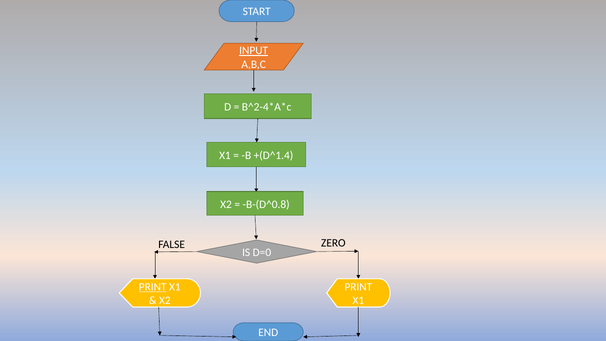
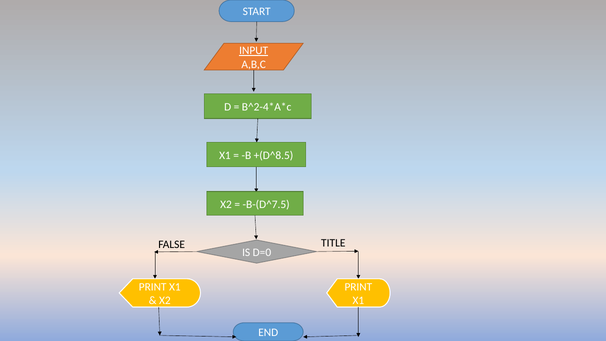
+(D^1.4: +(D^1.4 -> +(D^8.5
B-(D^0.8: B-(D^0.8 -> B-(D^7.5
ZERO: ZERO -> TITLE
PRINT at (153, 287) underline: present -> none
